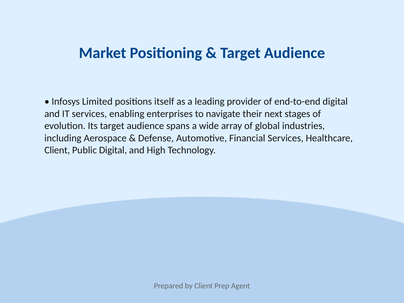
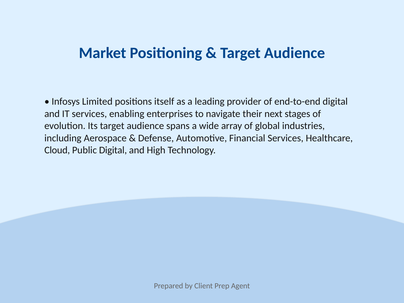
Client at (57, 150): Client -> Cloud
